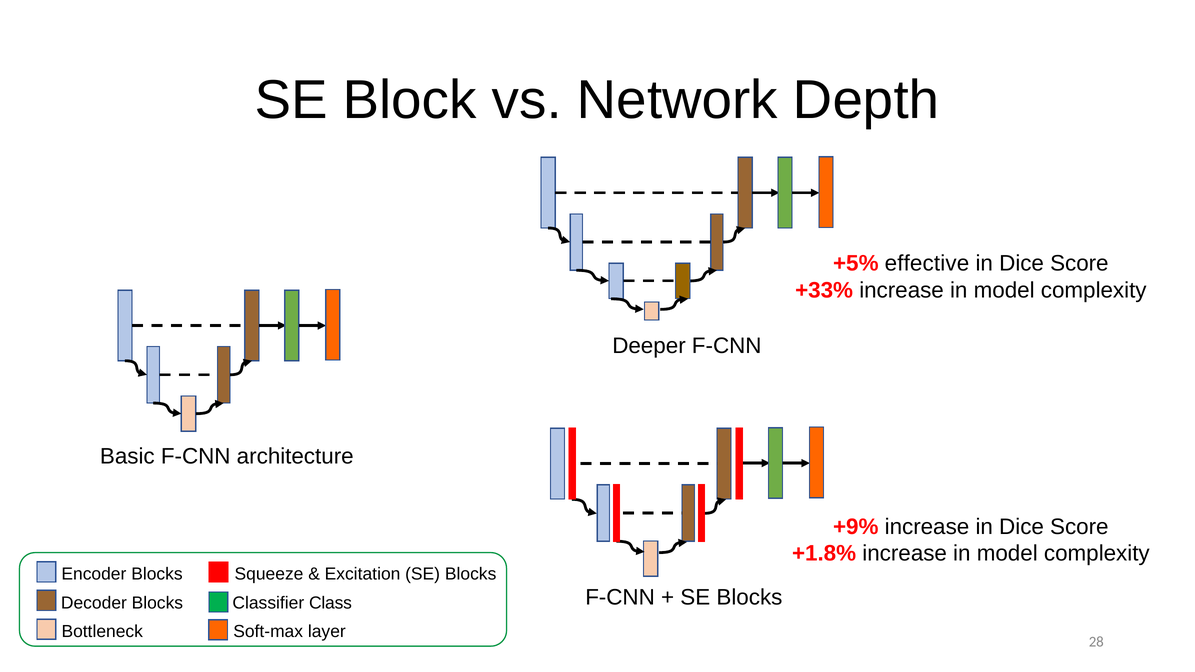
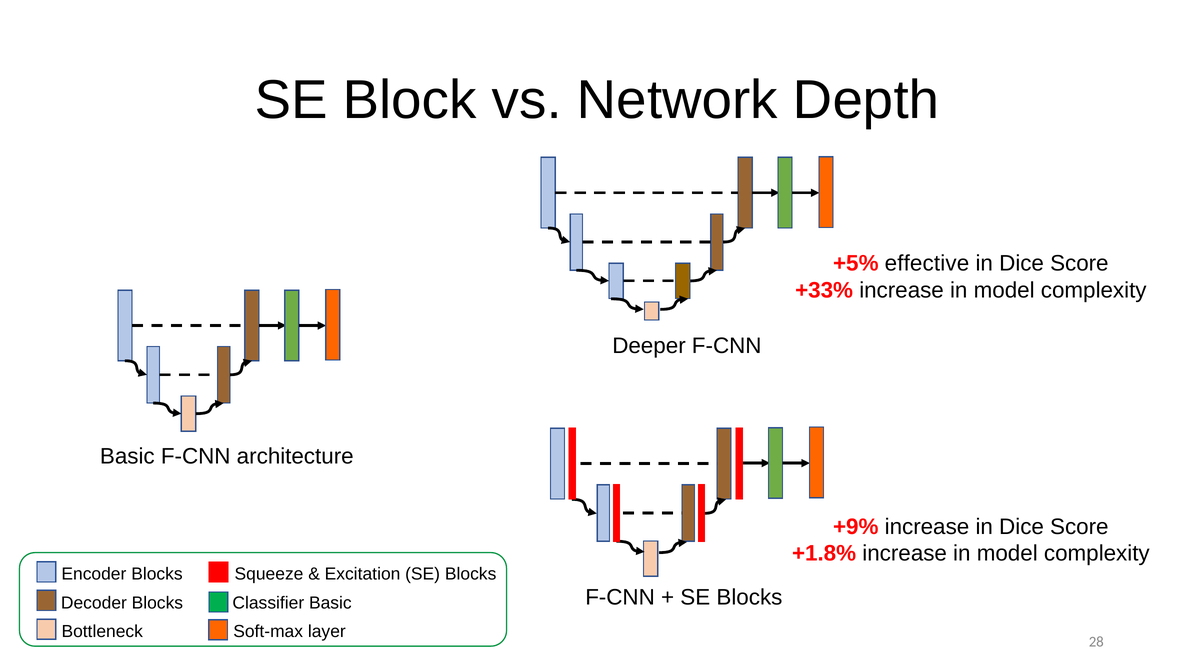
Classifier Class: Class -> Basic
